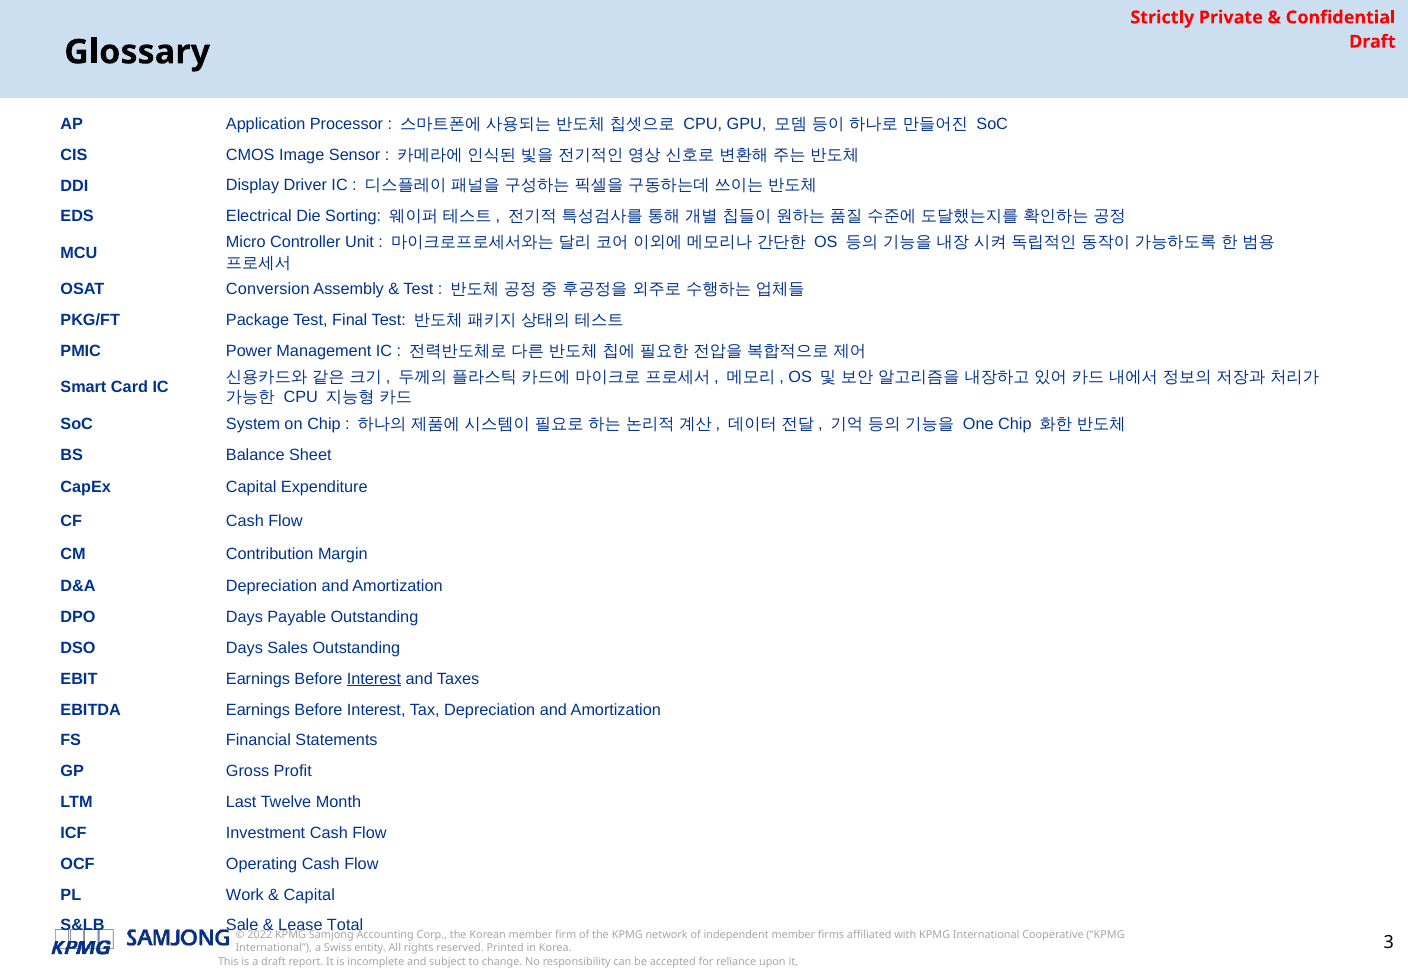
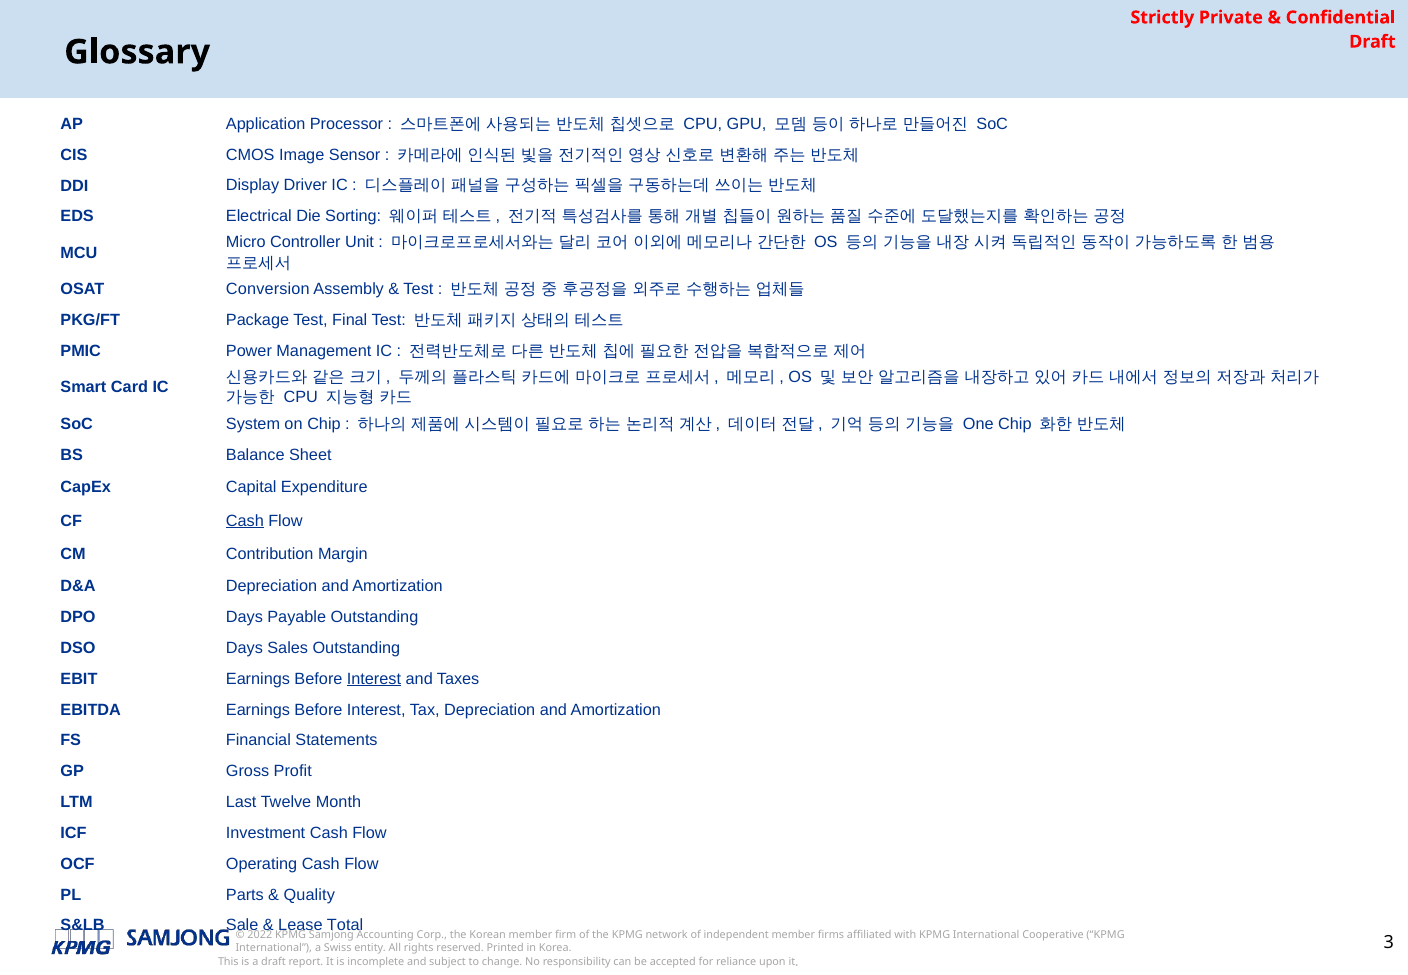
Cash at (245, 521) underline: none -> present
Work: Work -> Parts
Capital at (309, 894): Capital -> Quality
